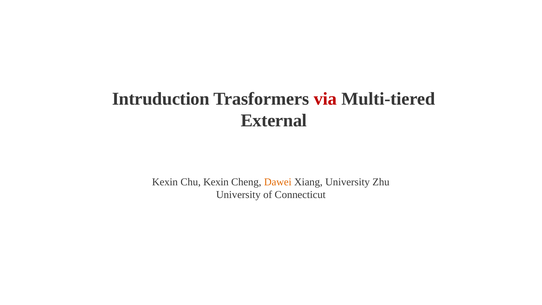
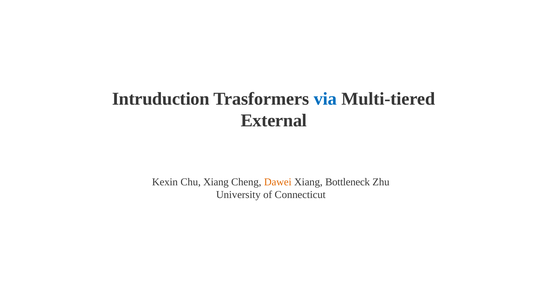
via colour: red -> blue
Chu Kexin: Kexin -> Xiang
Xiang University: University -> Bottleneck
